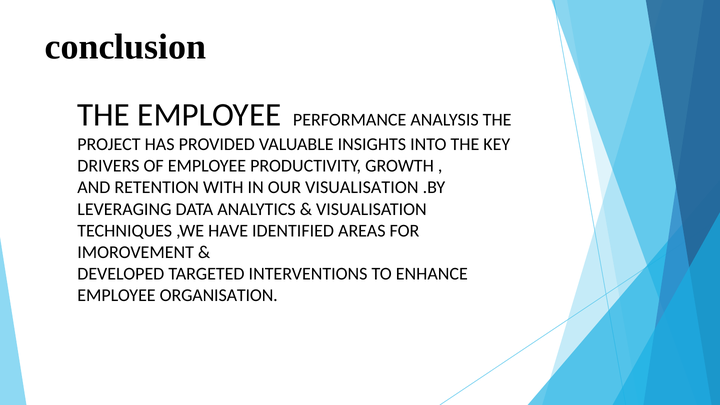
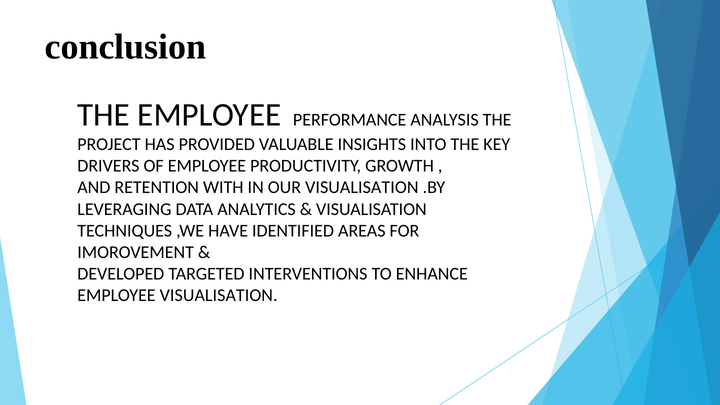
EMPLOYEE ORGANISATION: ORGANISATION -> VISUALISATION
